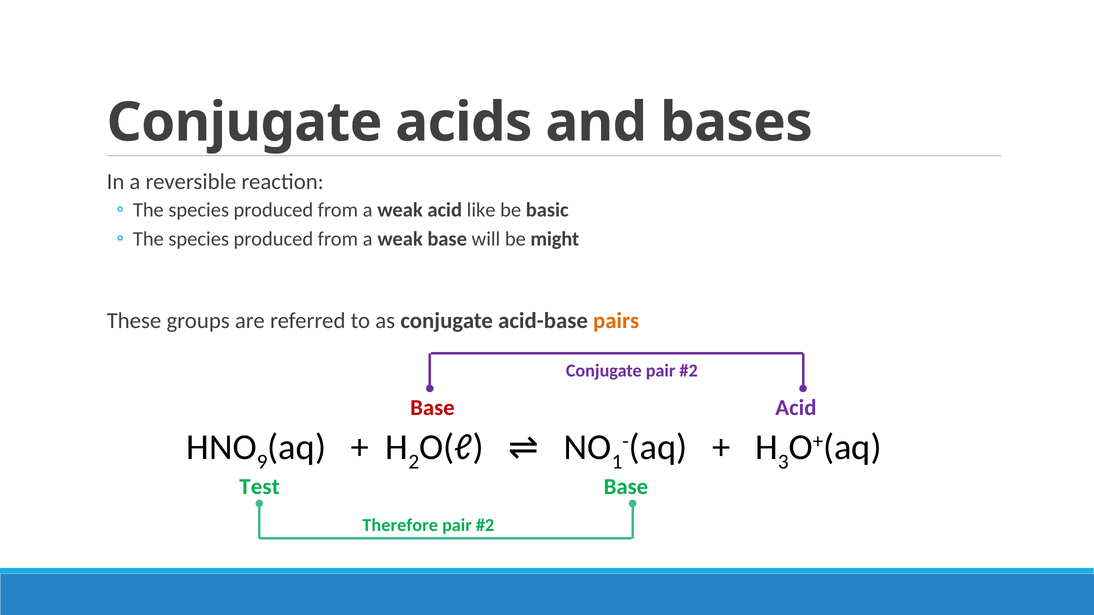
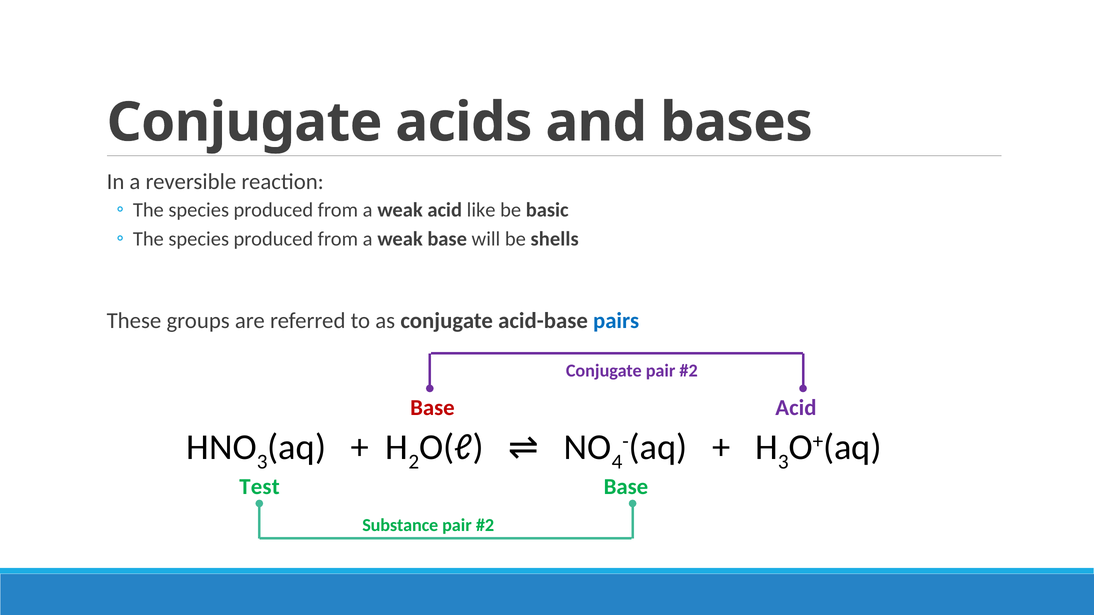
might: might -> shells
pairs colour: orange -> blue
1: 1 -> 4
9 at (262, 462): 9 -> 3
Therefore: Therefore -> Substance
